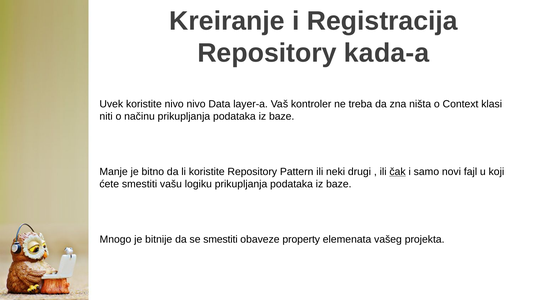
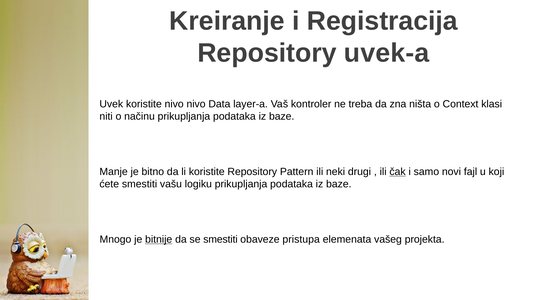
kada-a: kada-a -> uvek-a
bitnije underline: none -> present
property: property -> pristupa
